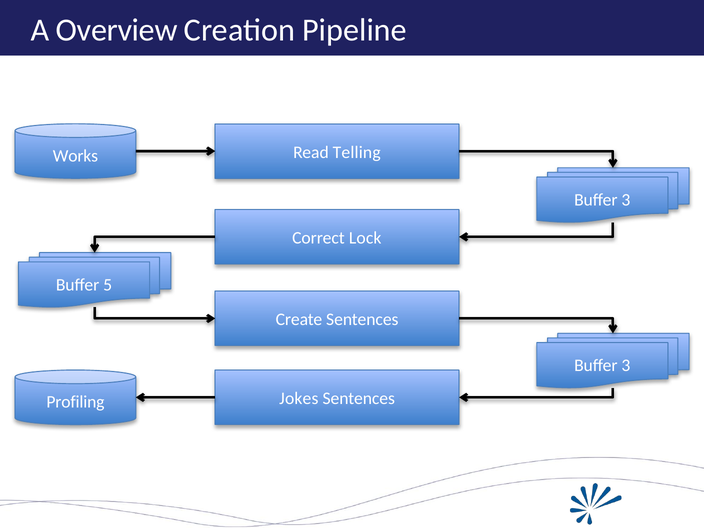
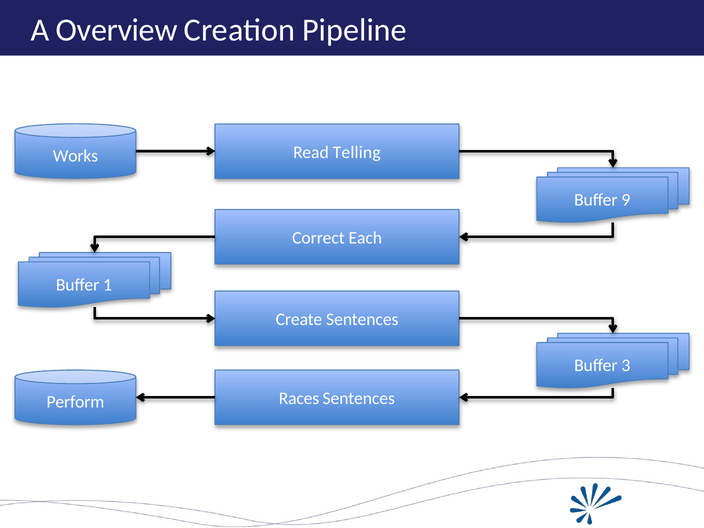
3 at (626, 200): 3 -> 9
Lock: Lock -> Each
5: 5 -> 1
Jokes: Jokes -> Races
Profiling: Profiling -> Perform
